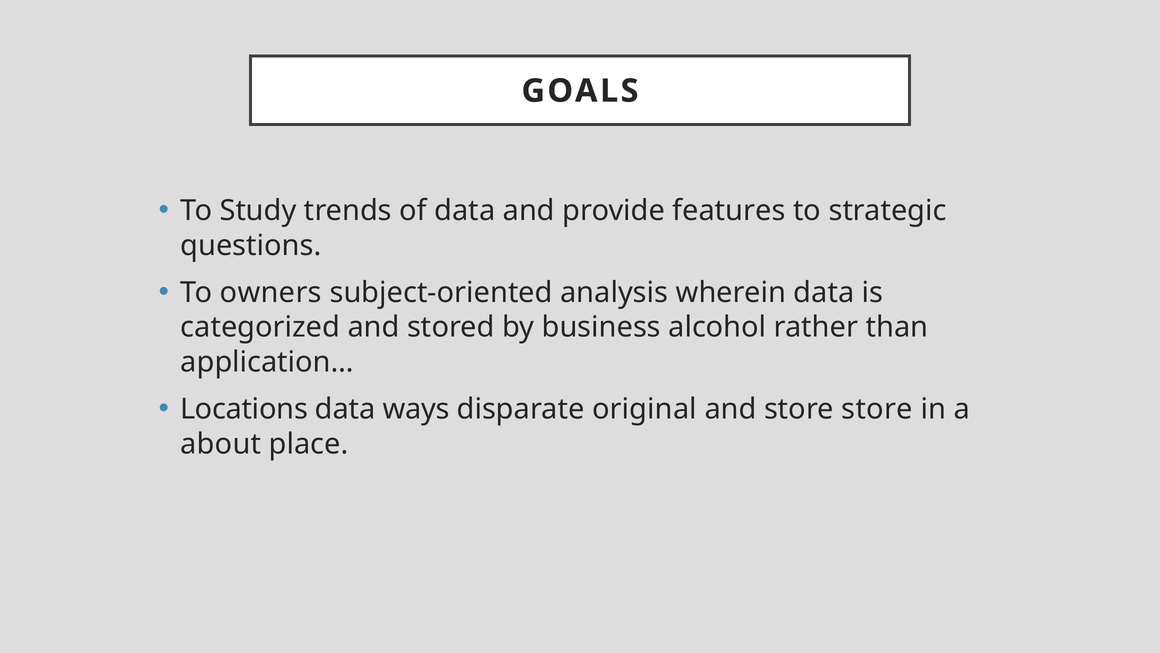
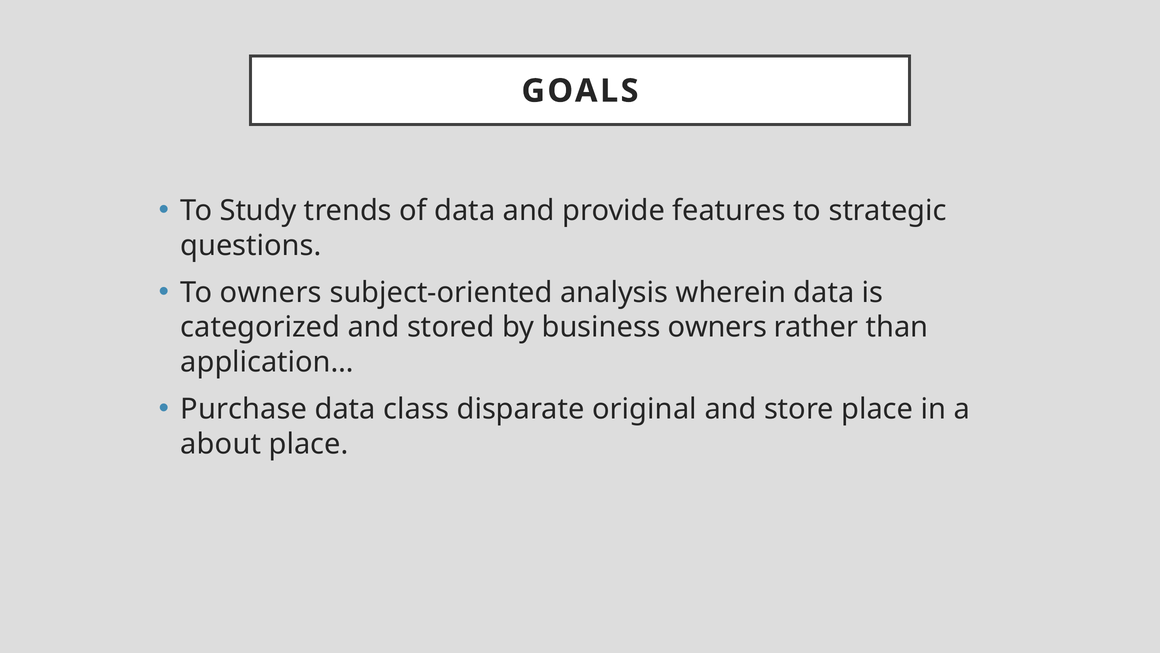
business alcohol: alcohol -> owners
Locations: Locations -> Purchase
ways: ways -> class
store store: store -> place
